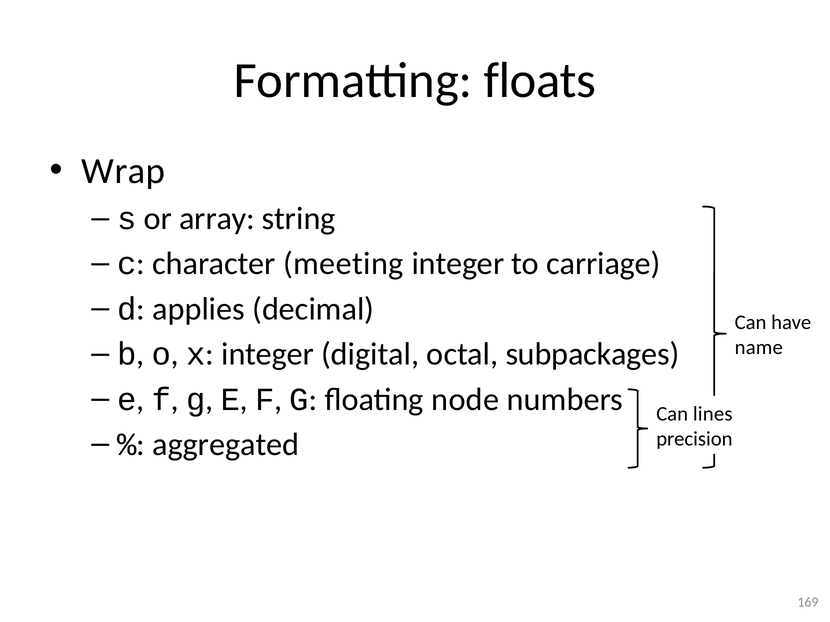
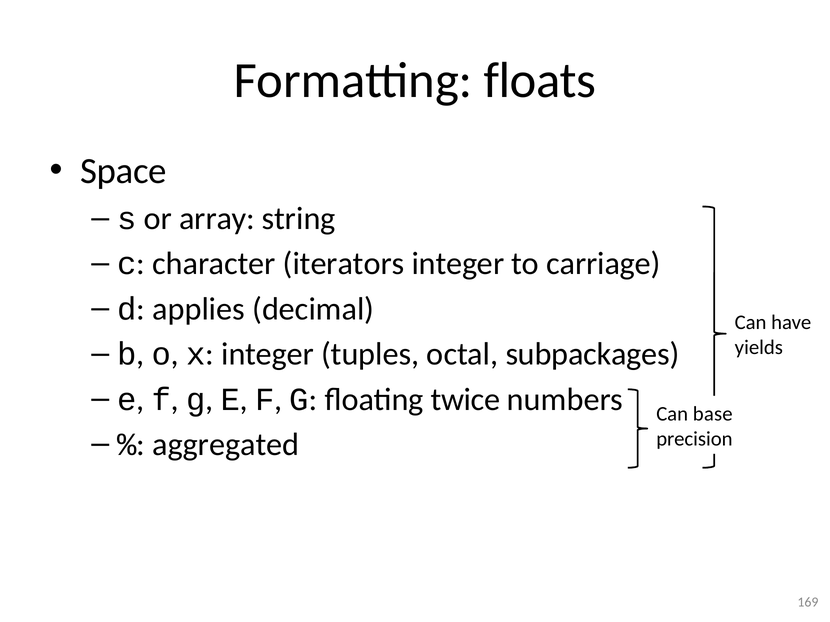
Wrap: Wrap -> Space
meeting: meeting -> iterators
digital: digital -> tuples
name: name -> yields
node: node -> twice
lines: lines -> base
